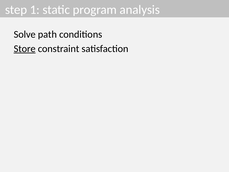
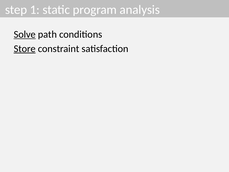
Solve underline: none -> present
